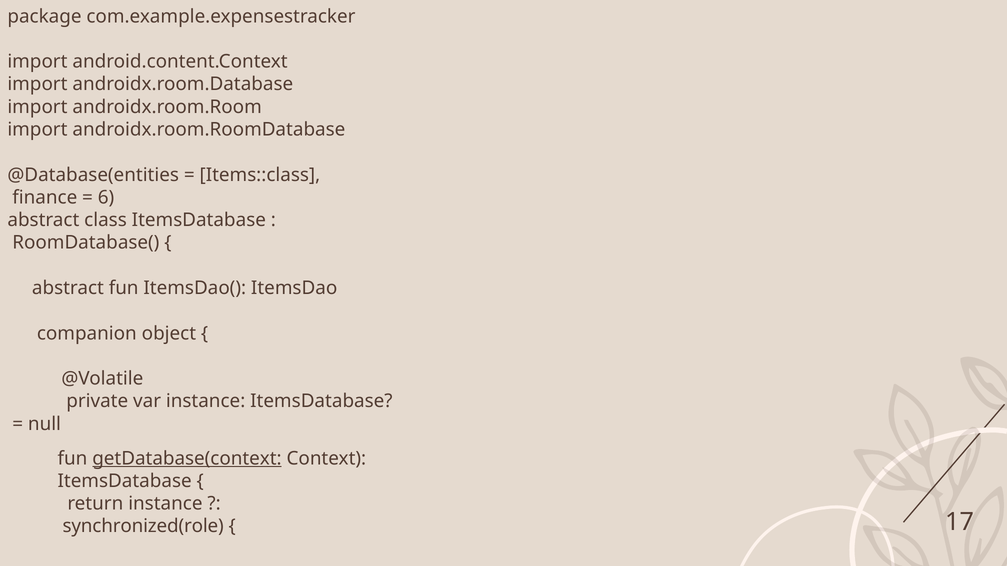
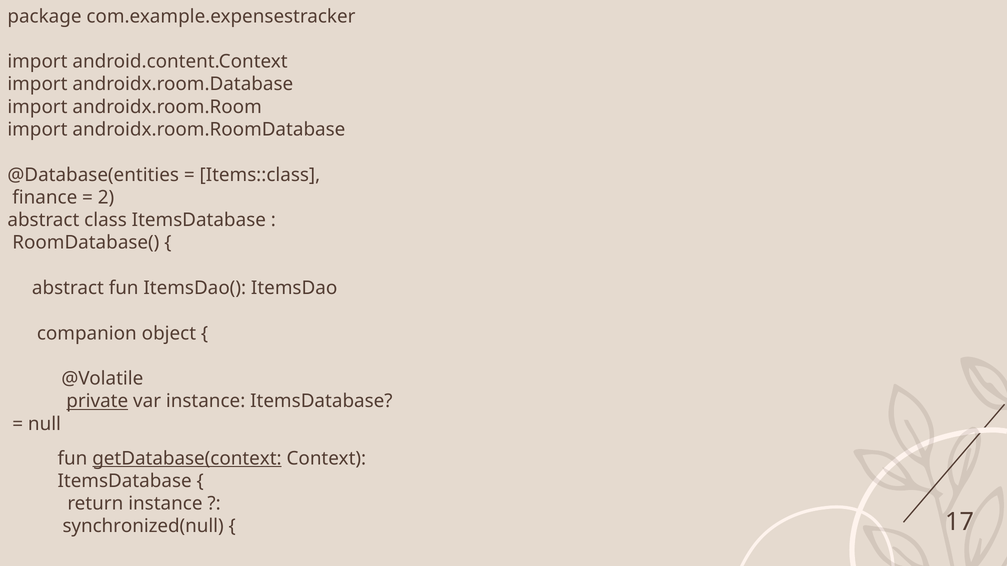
6: 6 -> 2
private underline: none -> present
synchronized(role: synchronized(role -> synchronized(null
